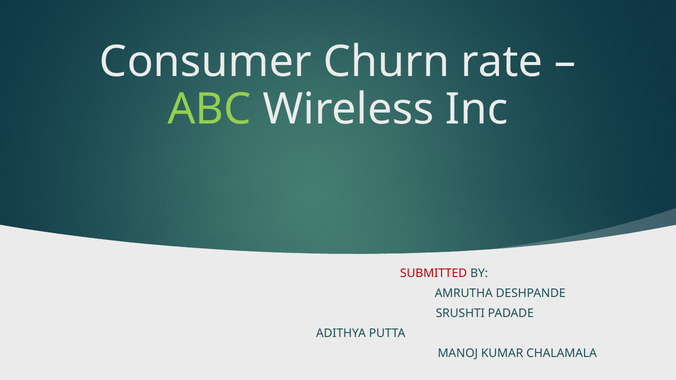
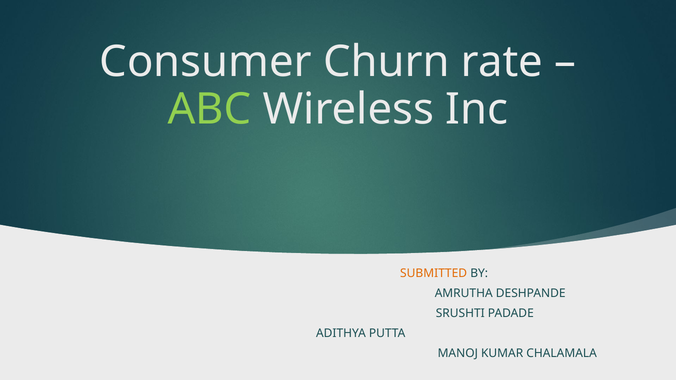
SUBMITTED colour: red -> orange
